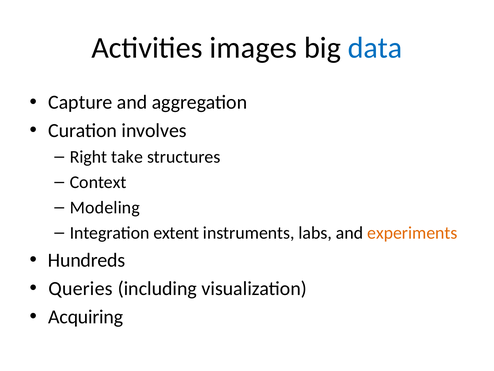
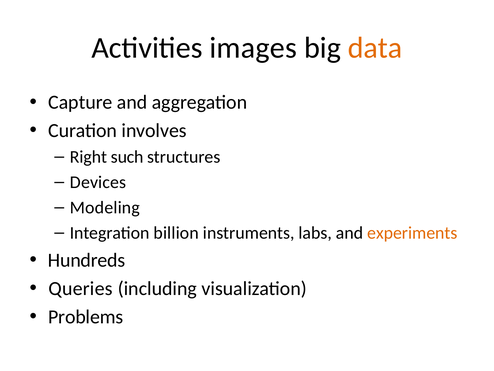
data colour: blue -> orange
take: take -> such
Context: Context -> Devices
extent: extent -> billion
Acquiring: Acquiring -> Problems
